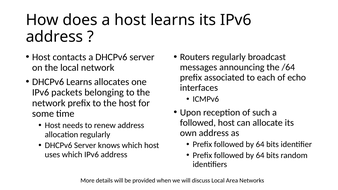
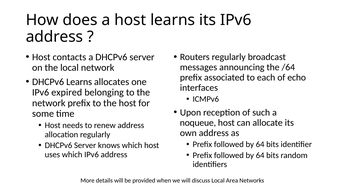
packets: packets -> expired
followed at (198, 123): followed -> noqueue
